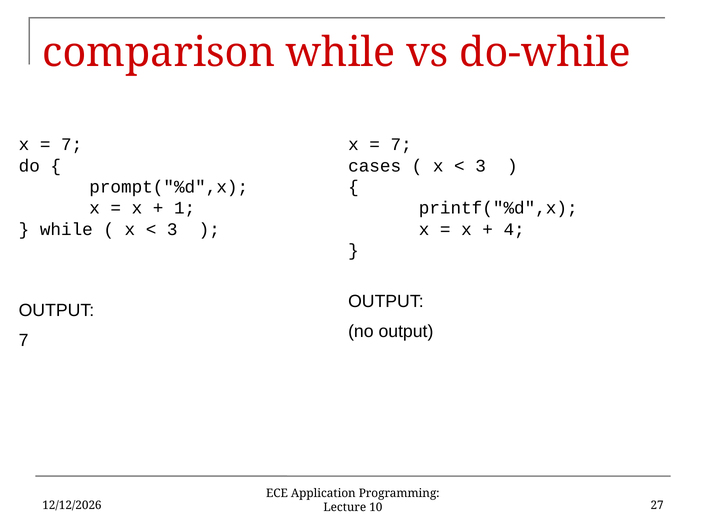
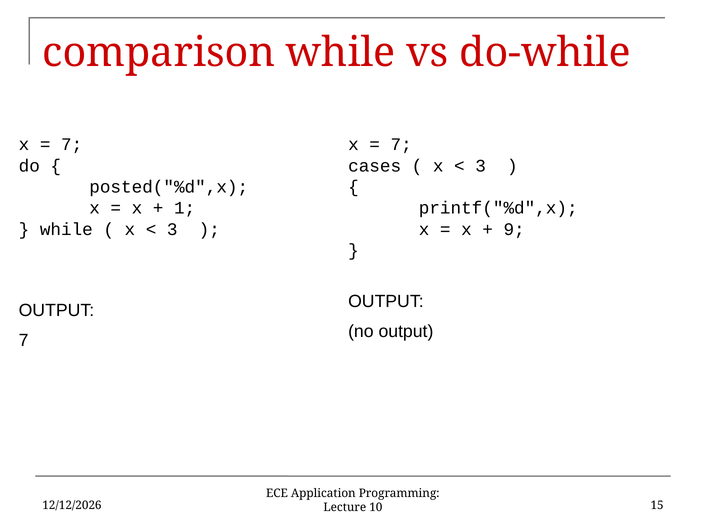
prompt("%d",x: prompt("%d",x -> posted("%d",x
4: 4 -> 9
27: 27 -> 15
